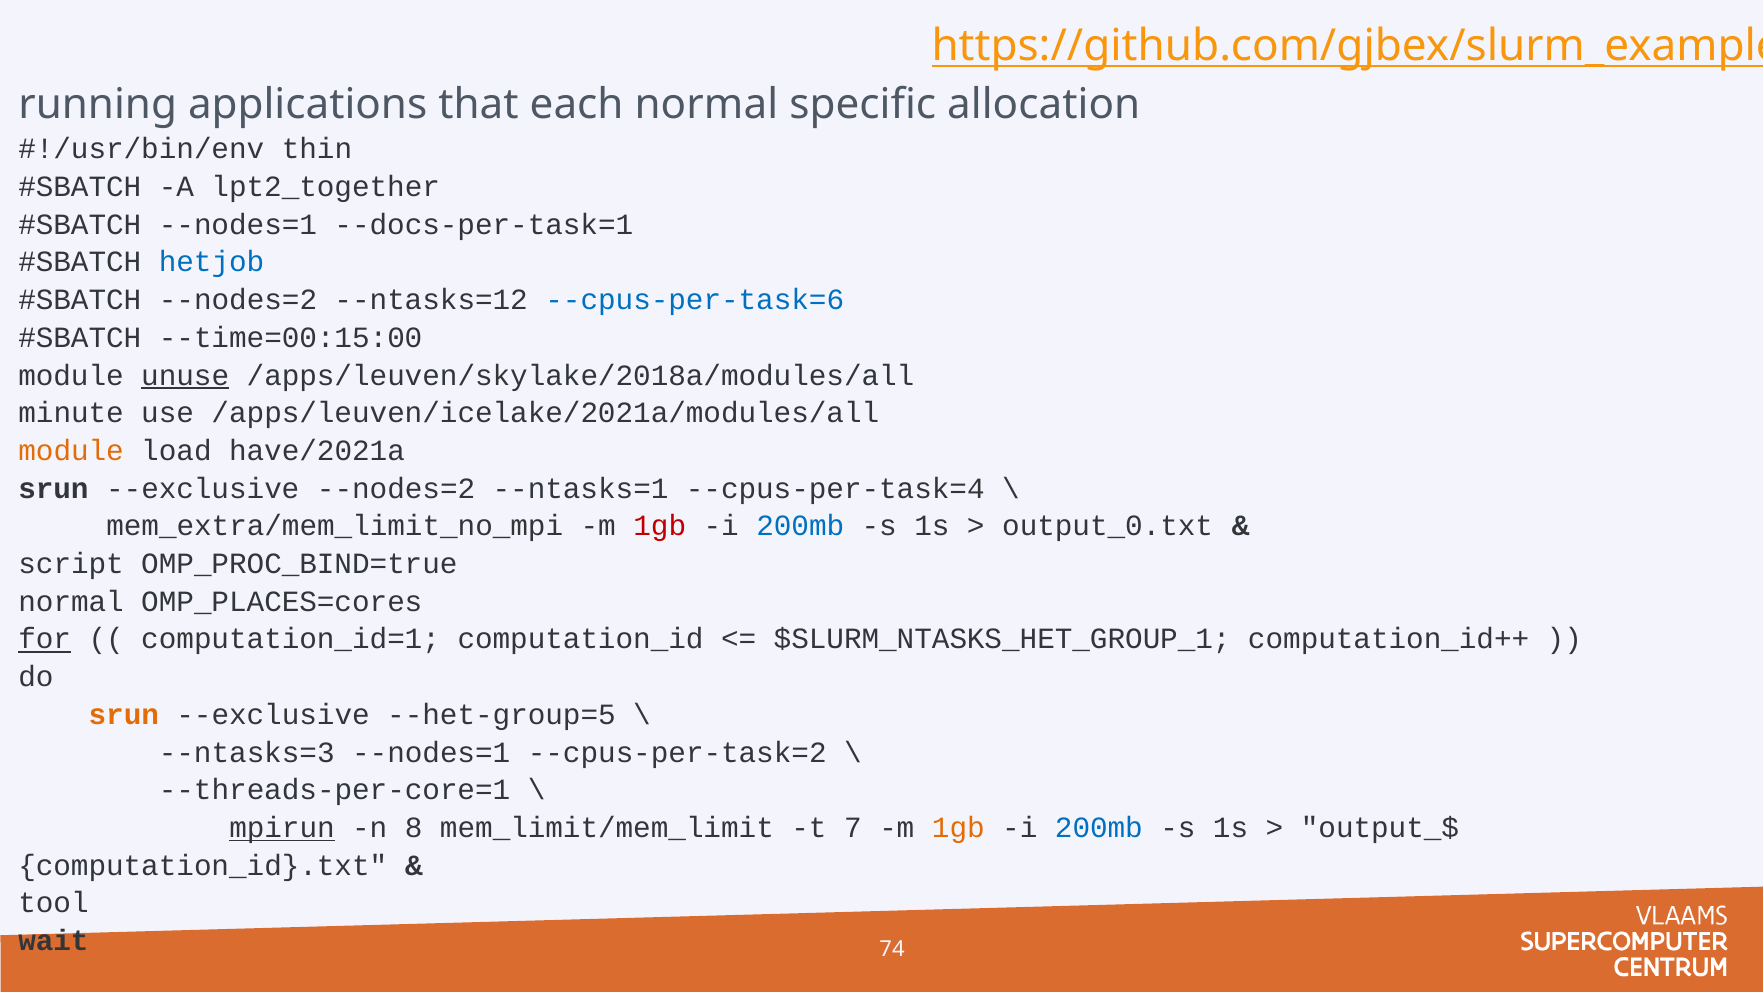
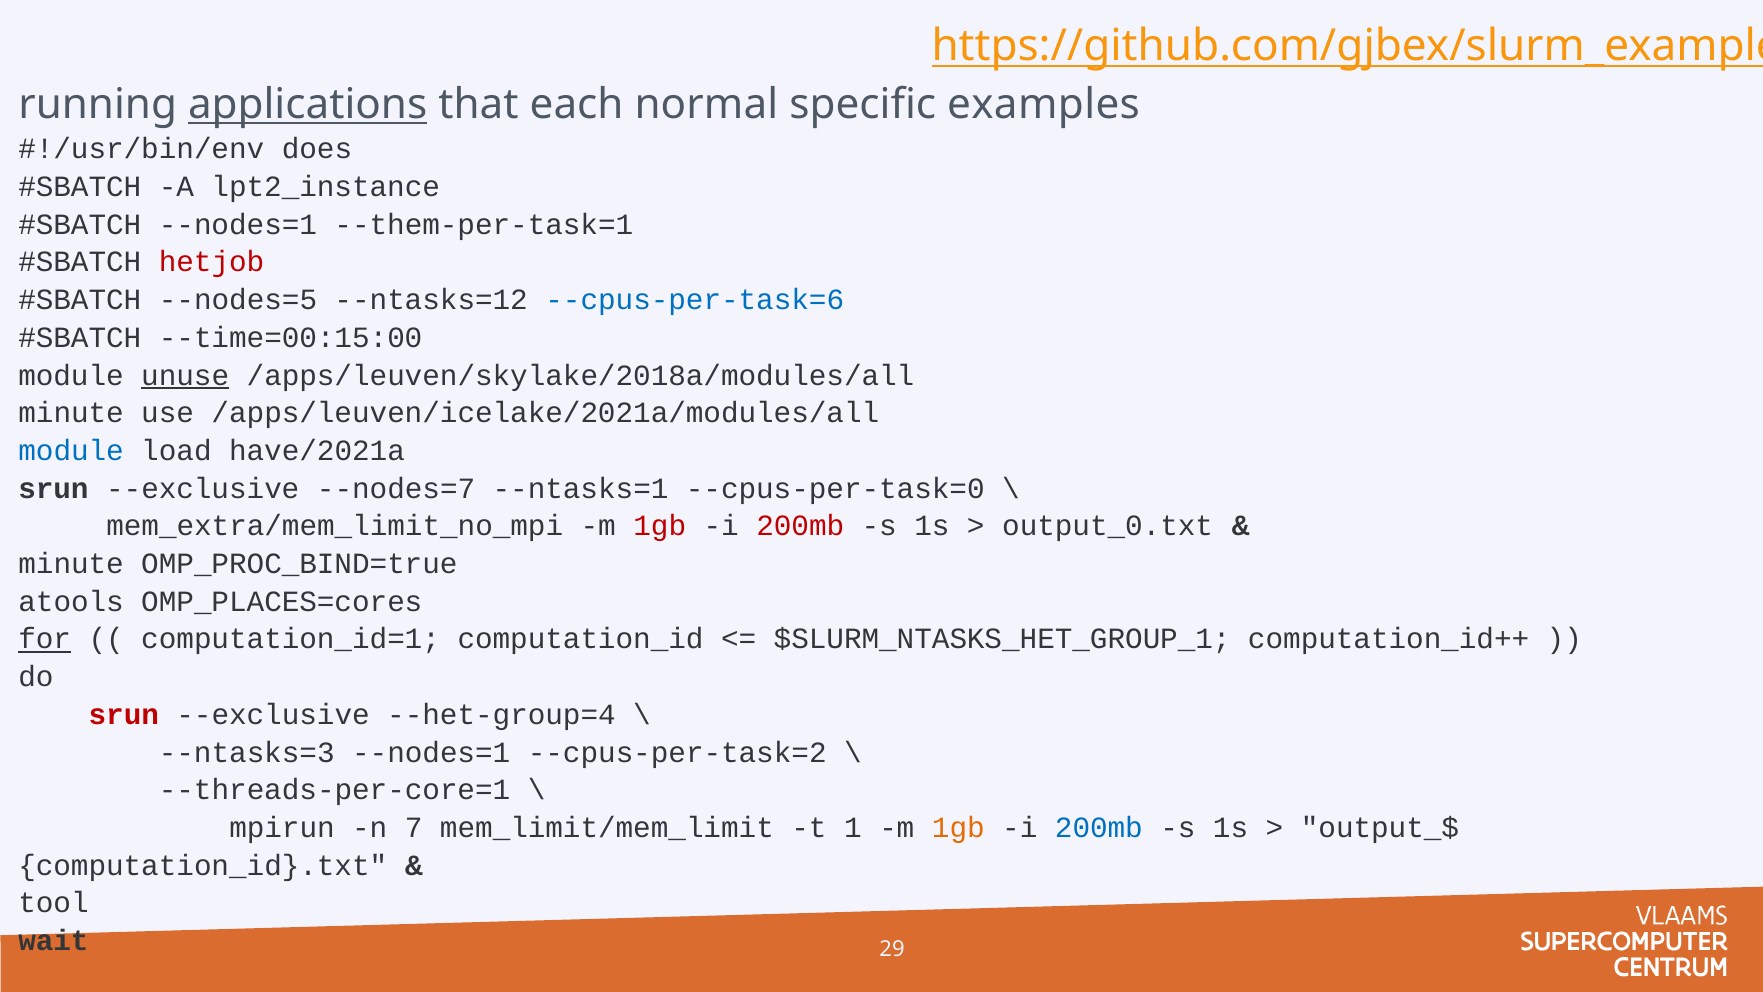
applications underline: none -> present
allocation: allocation -> examples
thin: thin -> does
lpt2_together: lpt2_together -> lpt2_instance
--docs-per-task=1: --docs-per-task=1 -> --them-per-task=1
hetjob colour: blue -> red
--nodes=2 at (238, 300): --nodes=2 -> --nodes=5
module at (71, 451) colour: orange -> blue
--exclusive --nodes=2: --nodes=2 -> --nodes=7
--cpus-per-task=4: --cpus-per-task=4 -> --cpus-per-task=0
200mb at (800, 526) colour: blue -> red
script at (71, 564): script -> minute
normal at (71, 601): normal -> atools
srun at (124, 714) colour: orange -> red
--het-group=5: --het-group=5 -> --het-group=4
mpirun underline: present -> none
8: 8 -> 7
7: 7 -> 1
74: 74 -> 29
